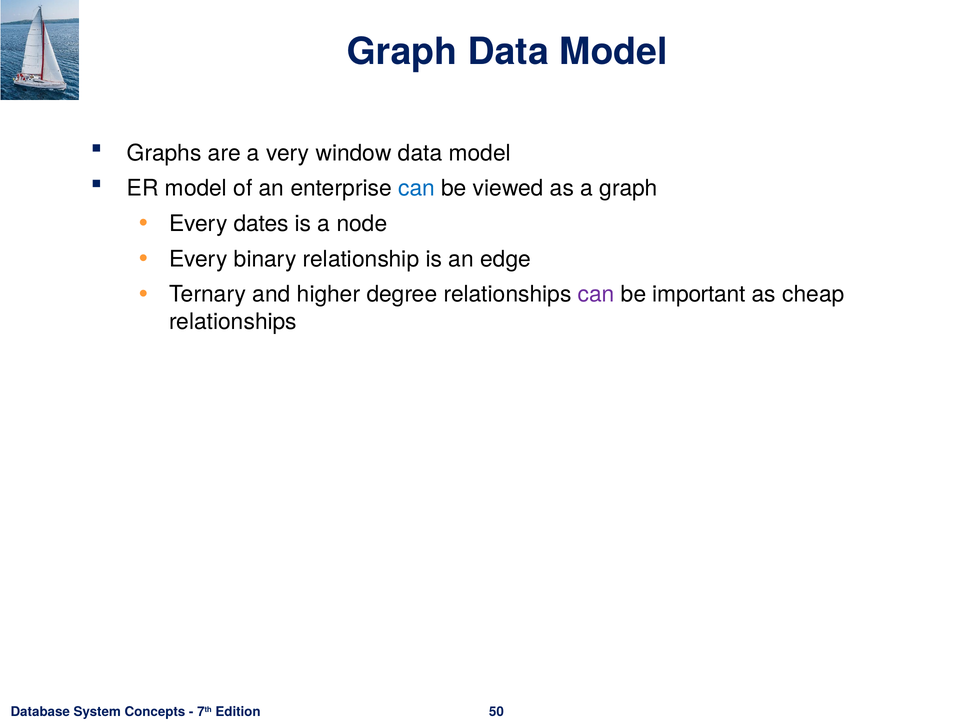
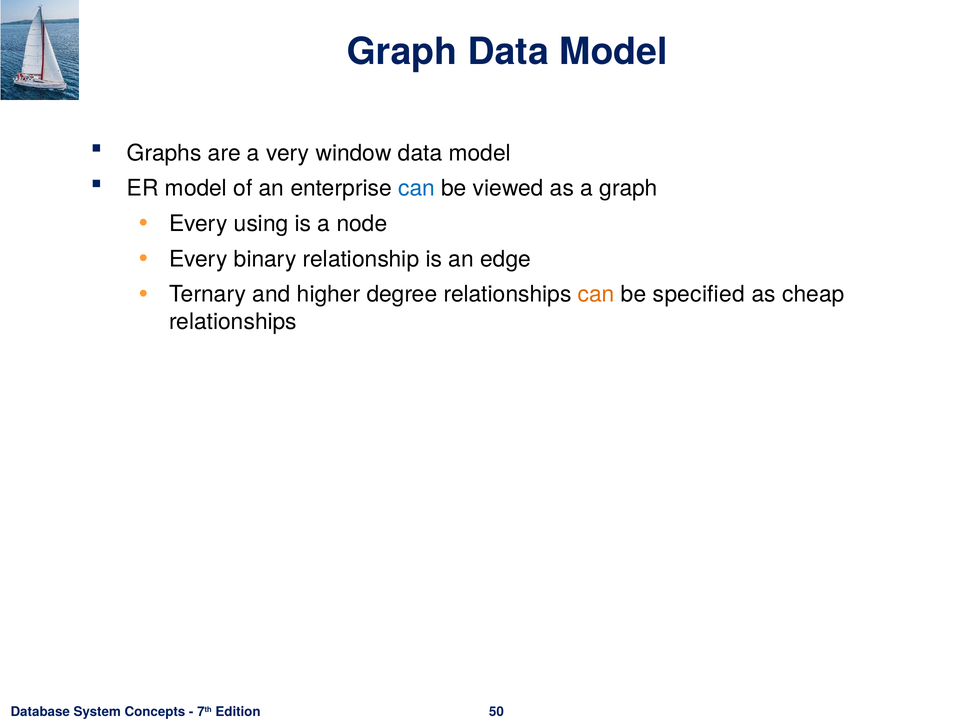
dates: dates -> using
can at (596, 294) colour: purple -> orange
important: important -> specified
